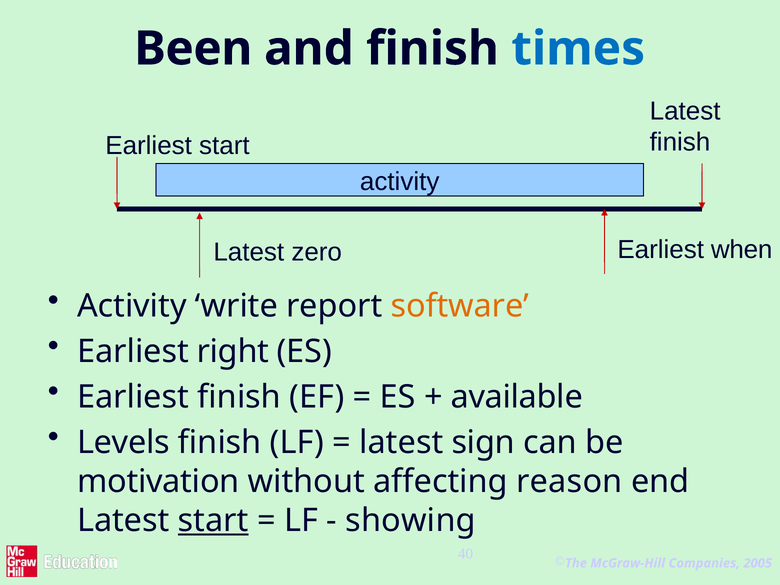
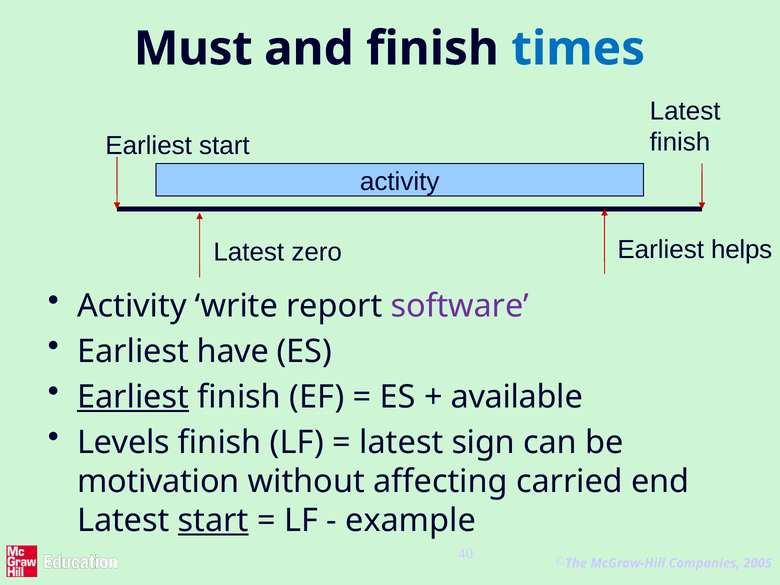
Been: Been -> Must
when: when -> helps
software colour: orange -> purple
right: right -> have
Earliest at (133, 397) underline: none -> present
reason: reason -> carried
showing: showing -> example
